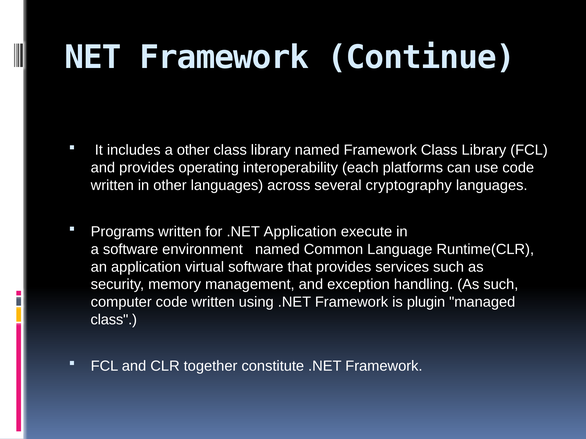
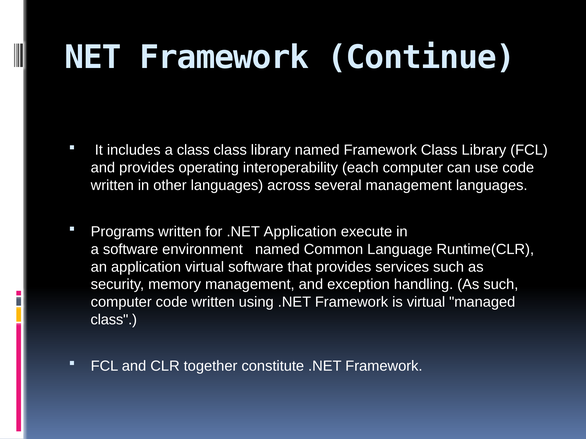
a other: other -> class
each platforms: platforms -> computer
several cryptography: cryptography -> management
is plugin: plugin -> virtual
